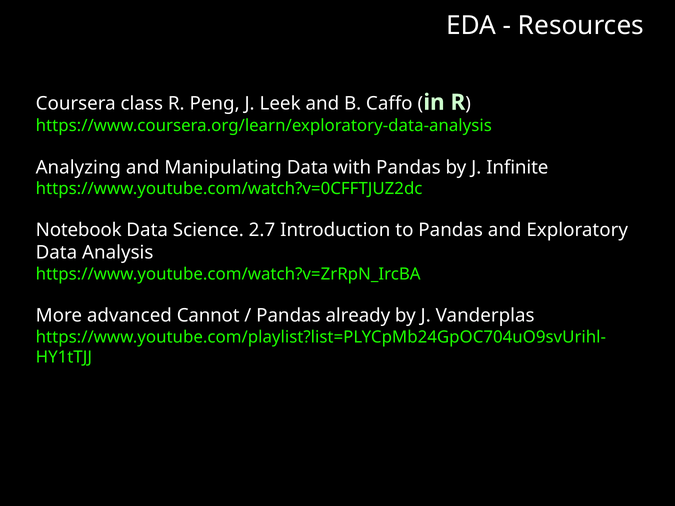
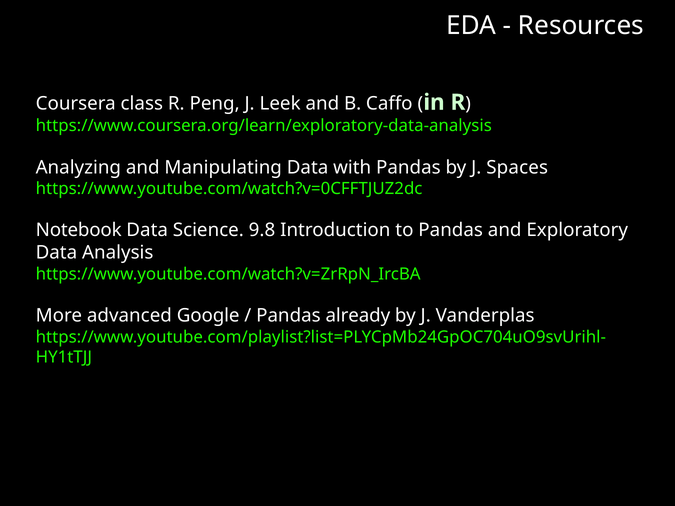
Infinite: Infinite -> Spaces
2.7: 2.7 -> 9.8
Cannot: Cannot -> Google
